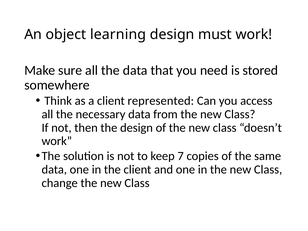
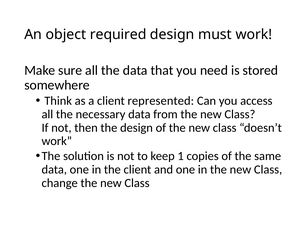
learning: learning -> required
7: 7 -> 1
